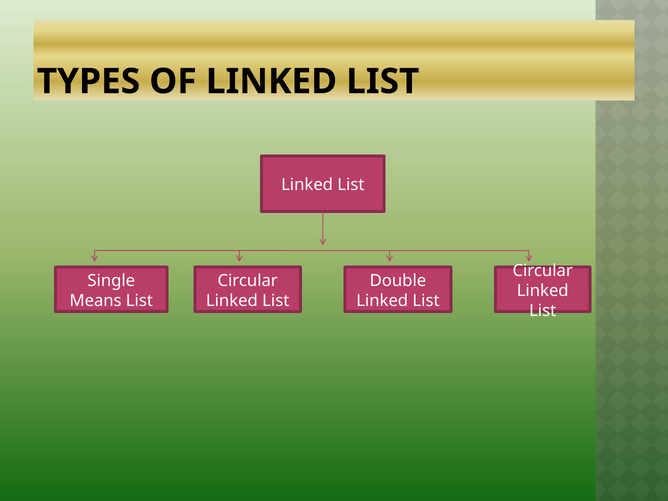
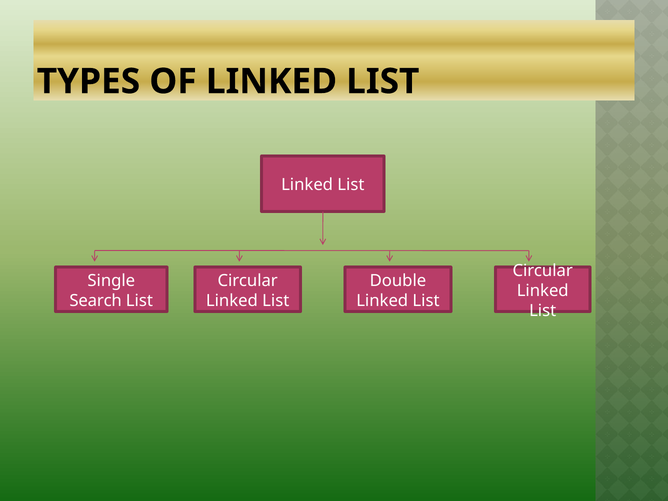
Means: Means -> Search
